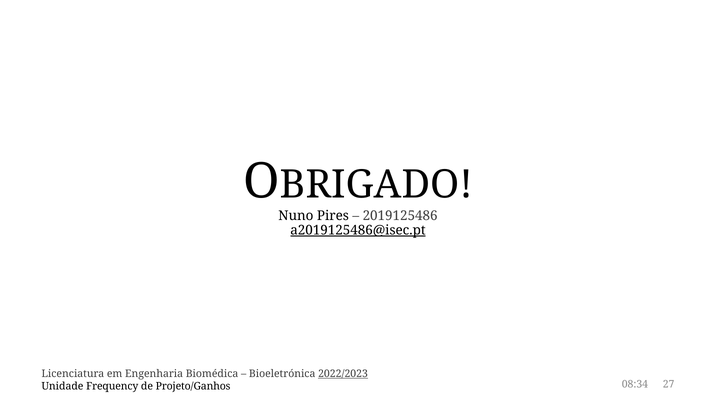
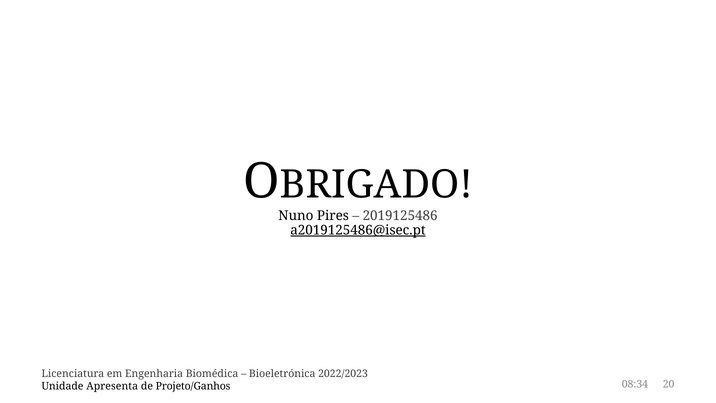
2022/2023 underline: present -> none
Frequency: Frequency -> Apresenta
27: 27 -> 20
